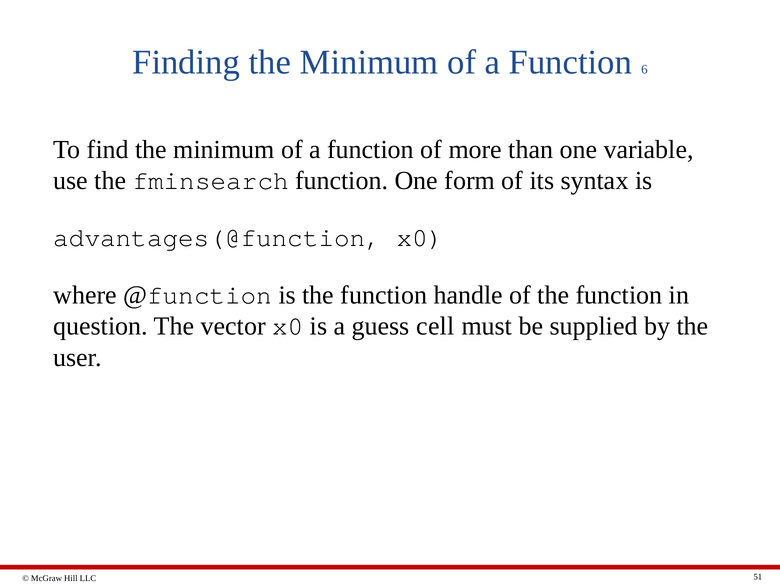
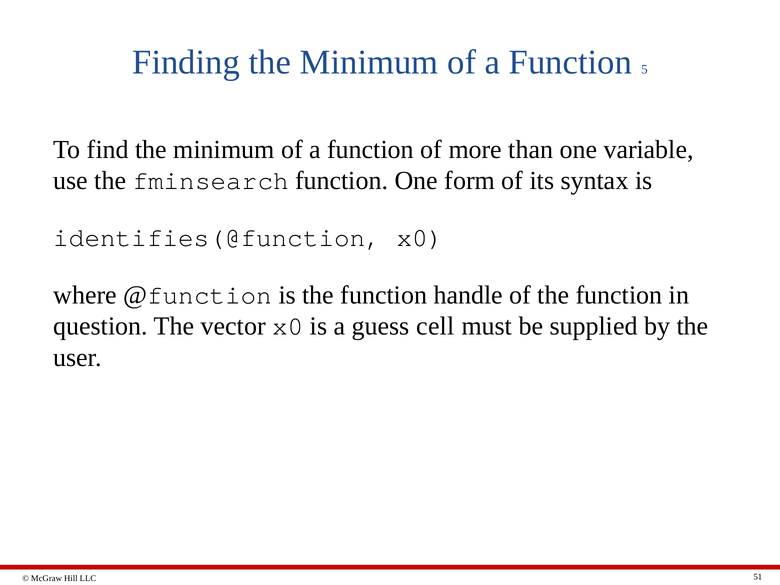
6: 6 -> 5
advantages(@function: advantages(@function -> identifies(@function
